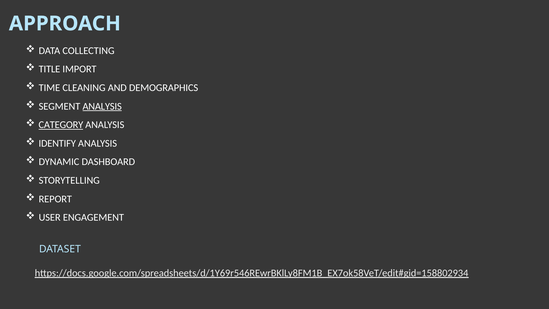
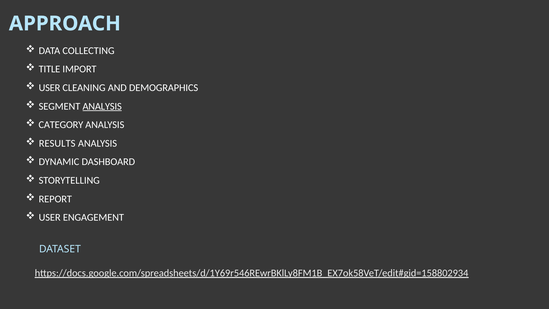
TIME at (49, 88): TIME -> USER
CATEGORY underline: present -> none
IDENTIFY: IDENTIFY -> RESULTS
